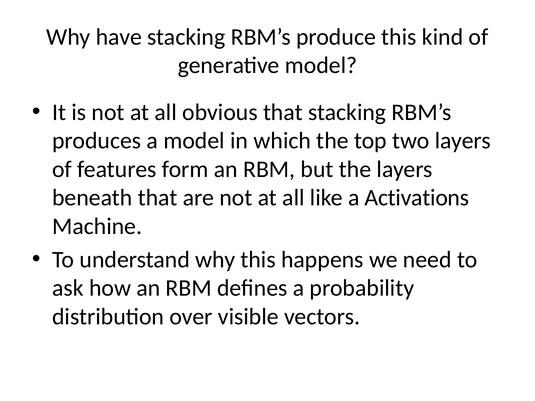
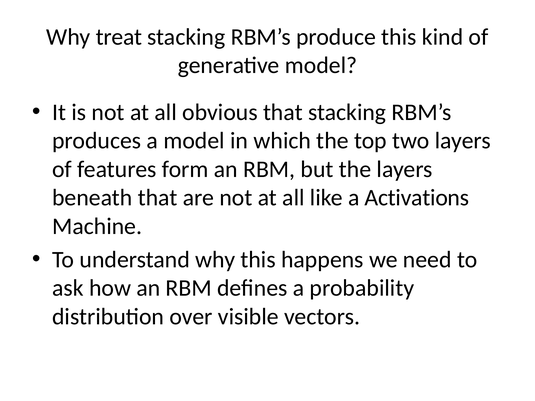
have: have -> treat
